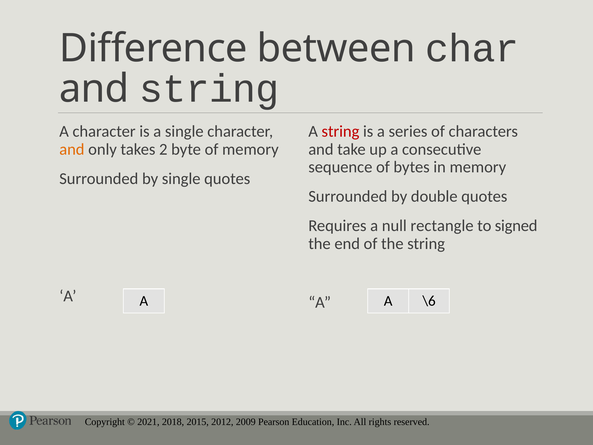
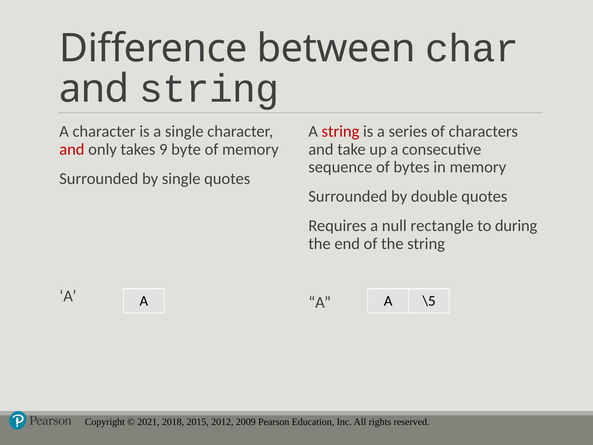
and at (72, 149) colour: orange -> red
2: 2 -> 9
signed: signed -> during
\6: \6 -> \5
